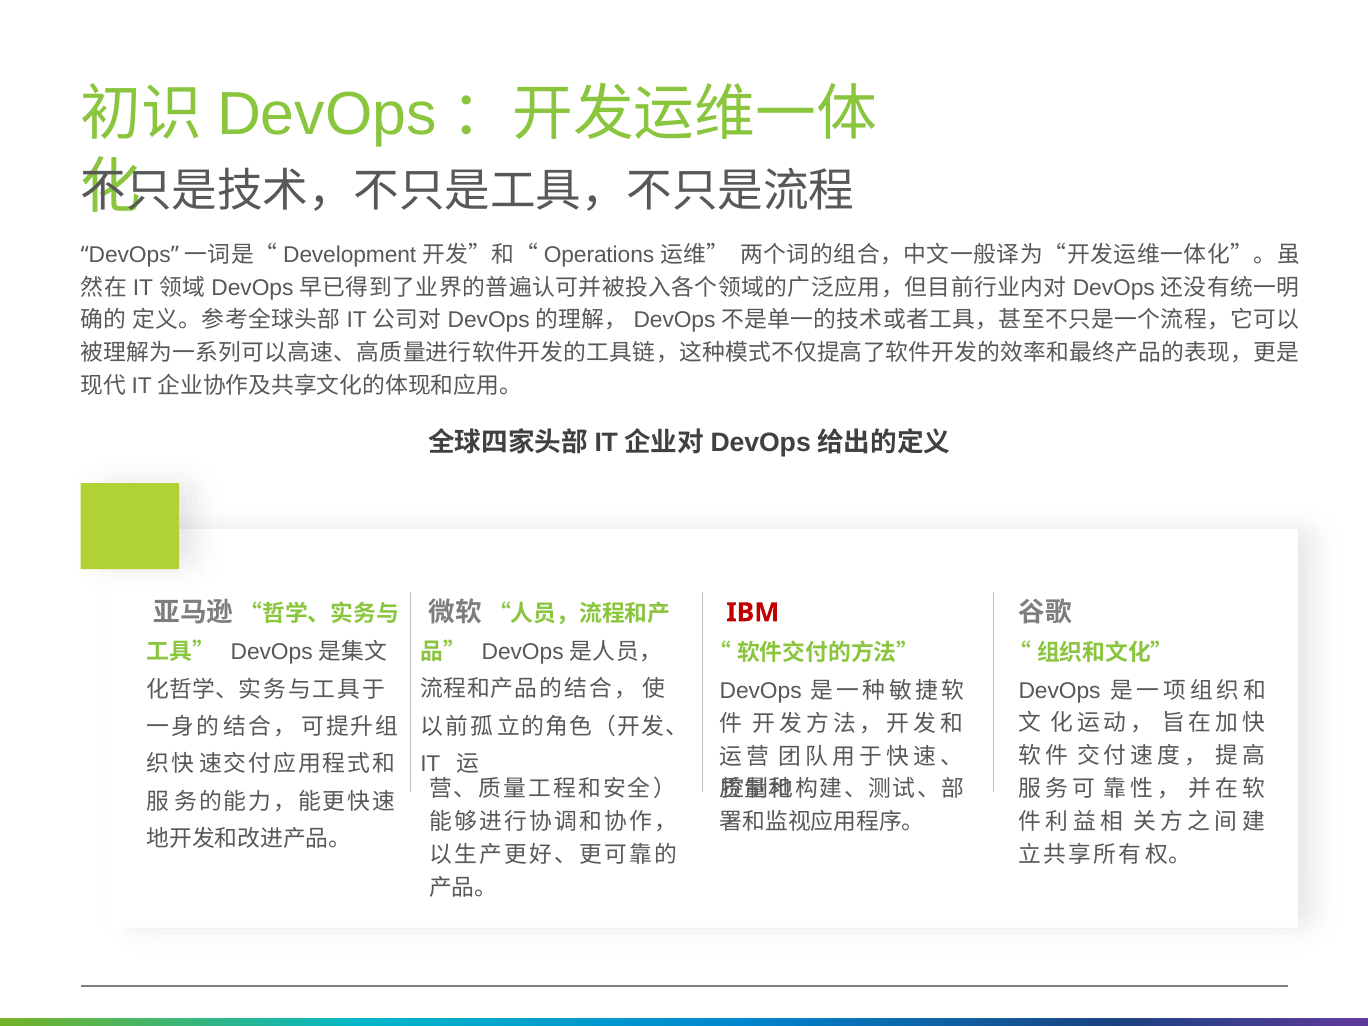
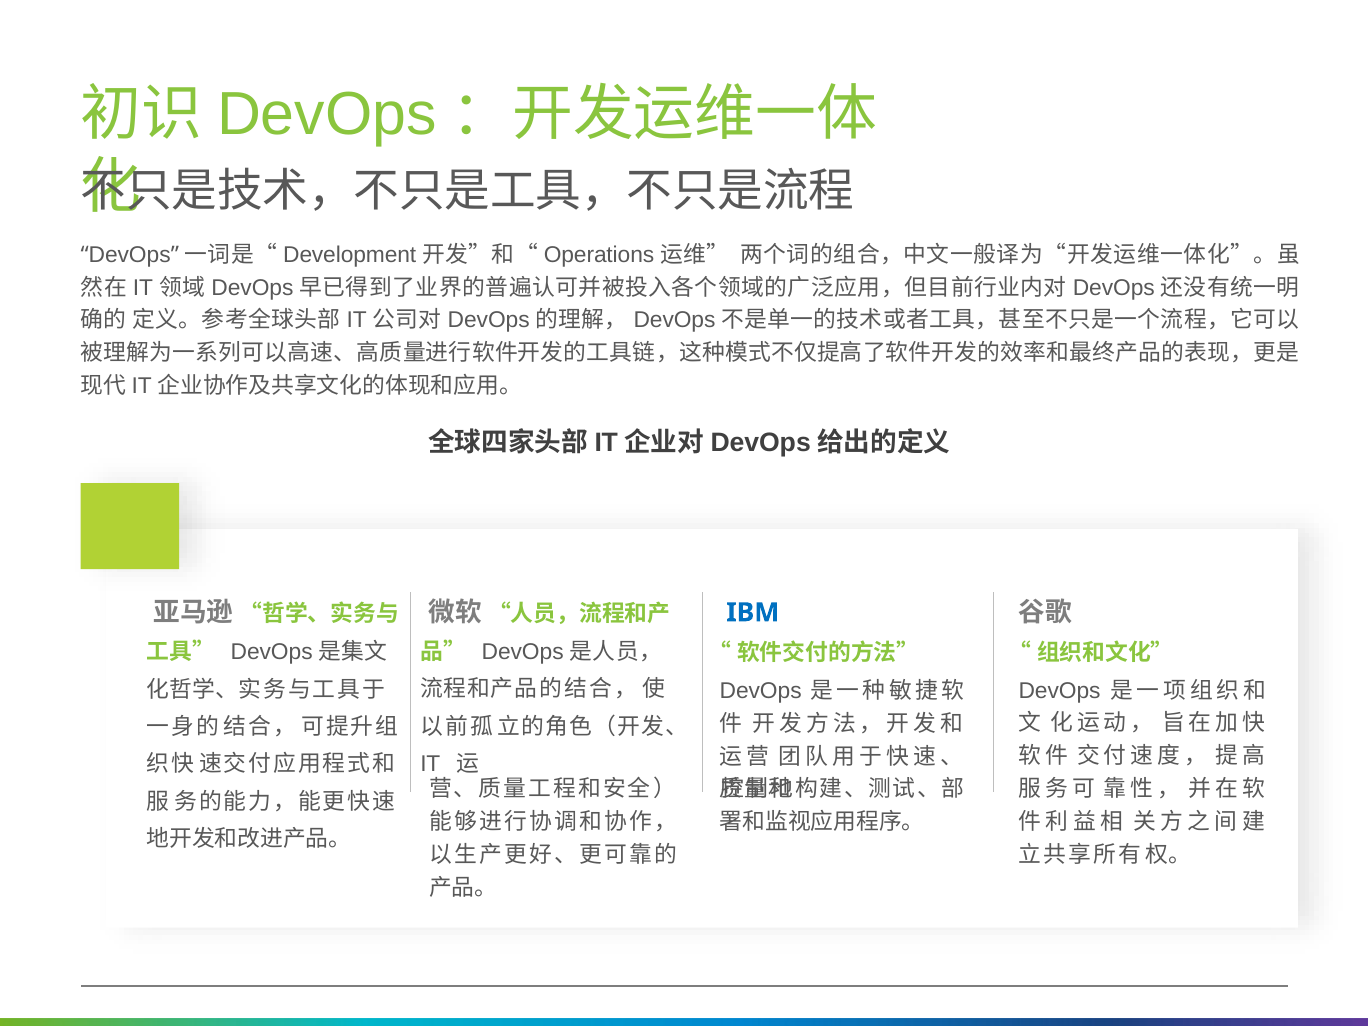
IBM colour: red -> blue
